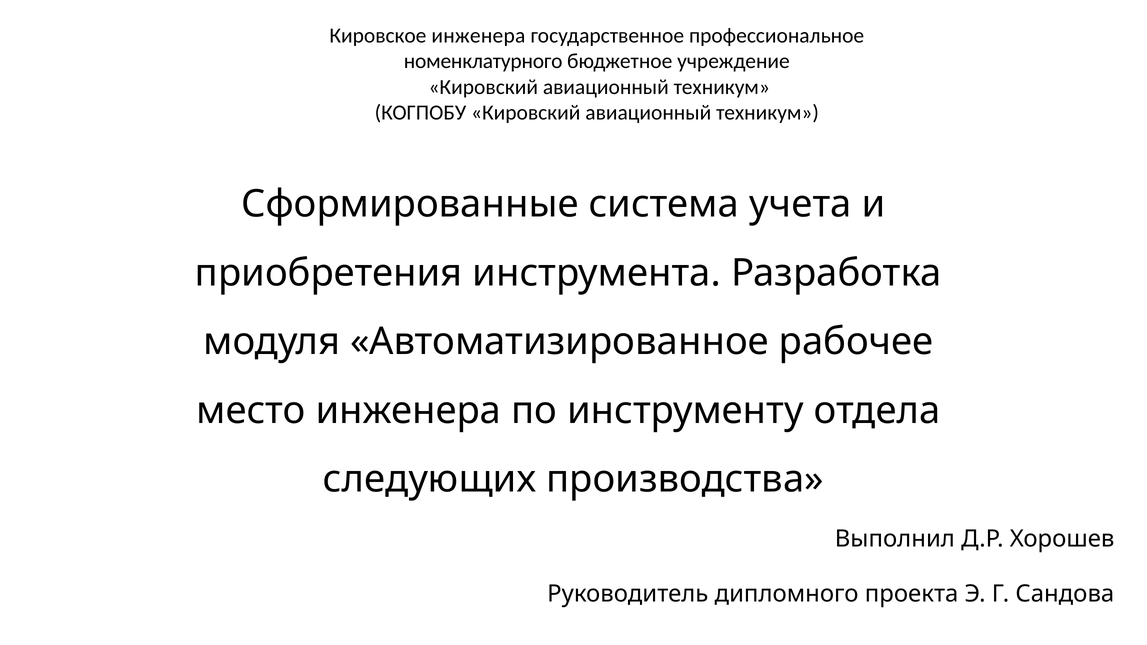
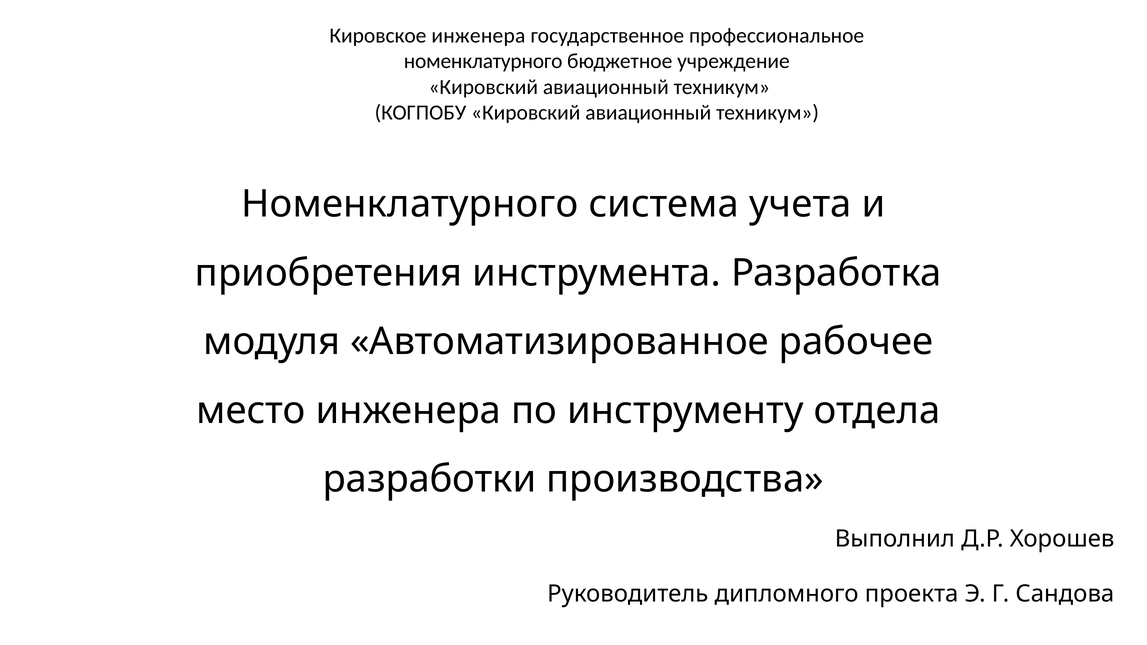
Сформированные at (410, 204): Сформированные -> Номенклатурного
следующих: следующих -> разработки
